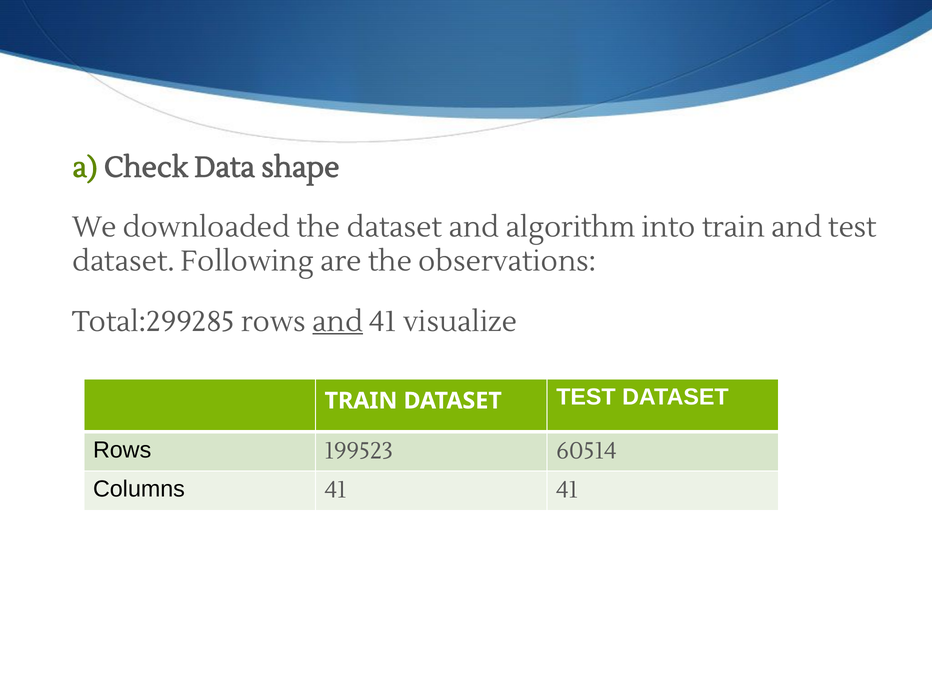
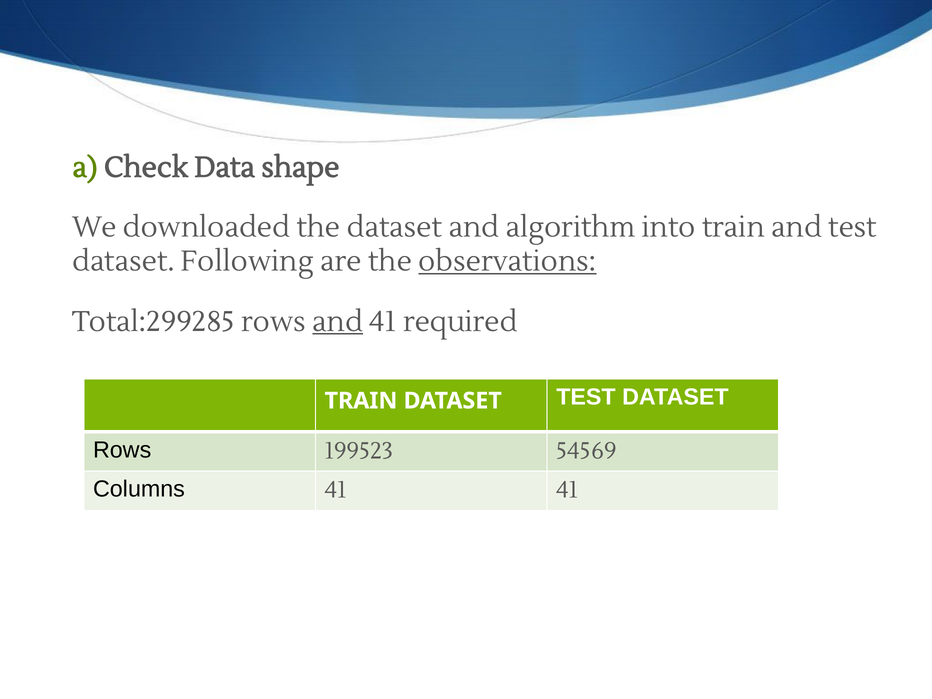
observations underline: none -> present
visualize: visualize -> required
60514: 60514 -> 54569
